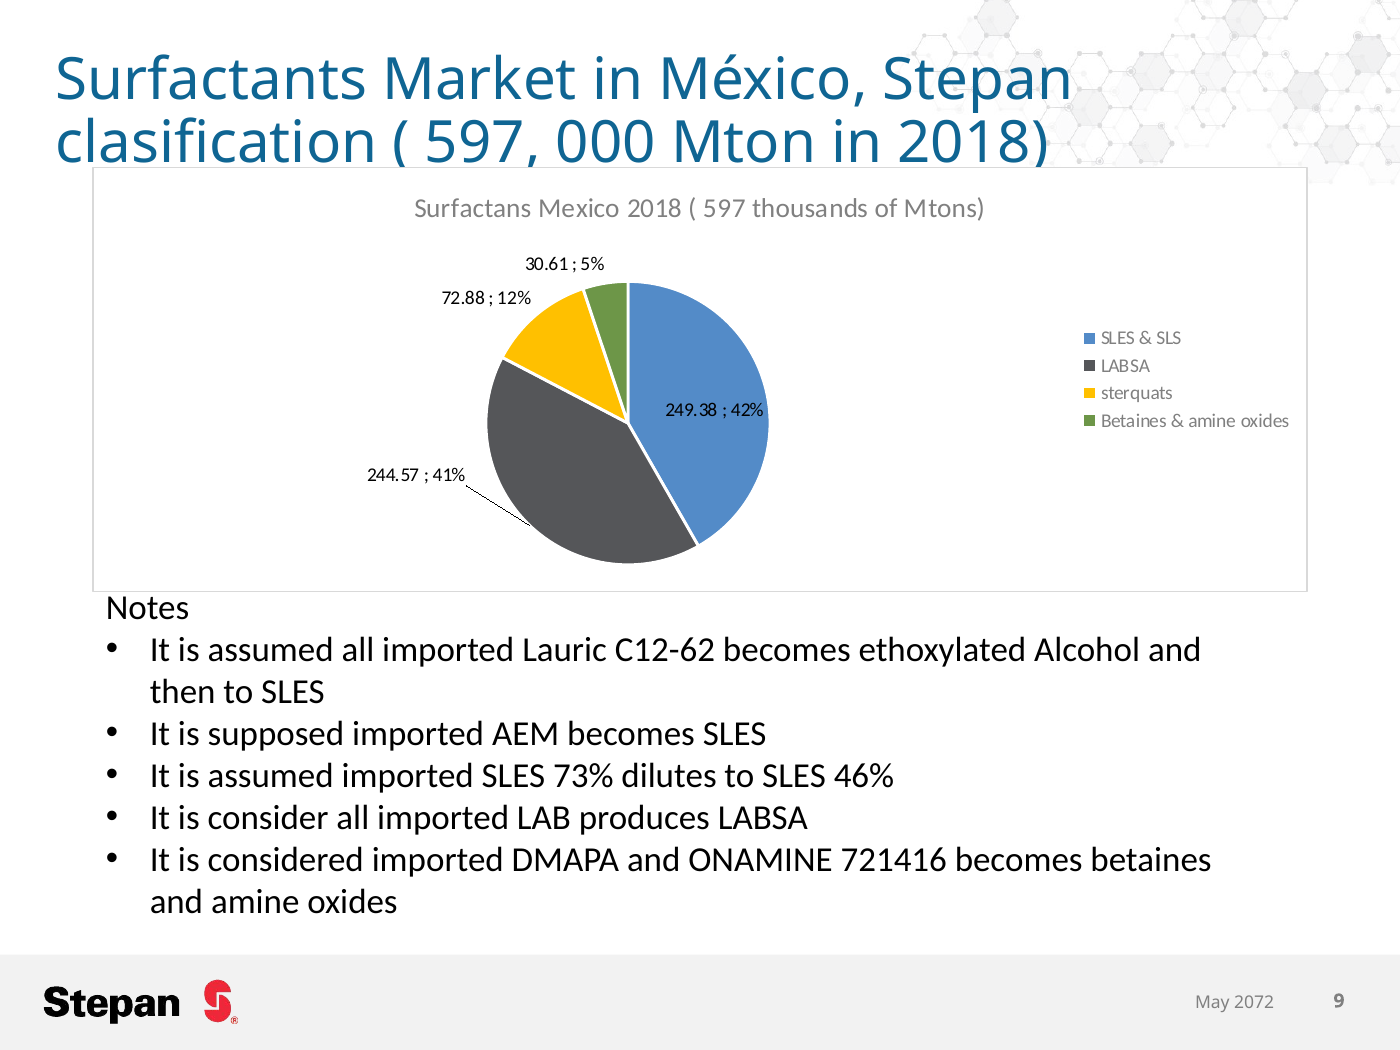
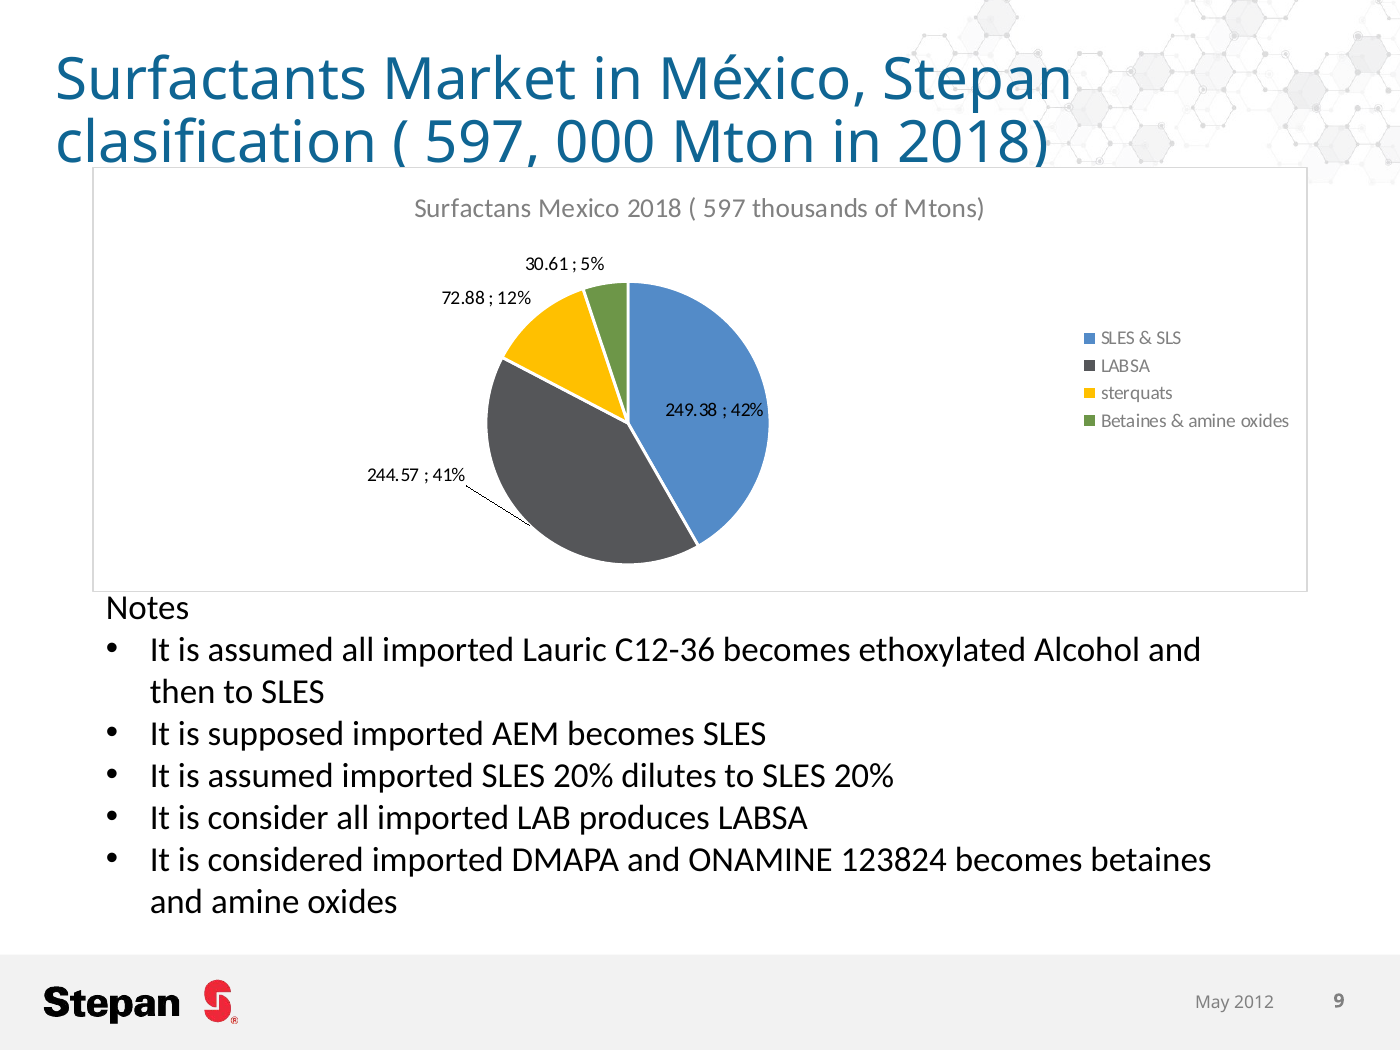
C12-62: C12-62 -> C12-36
imported SLES 73%: 73% -> 20%
to SLES 46%: 46% -> 20%
721416: 721416 -> 123824
2072: 2072 -> 2012
